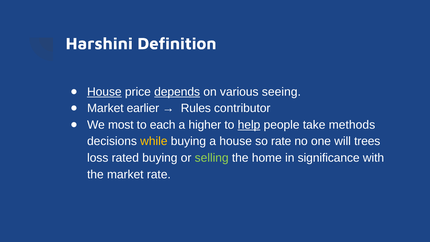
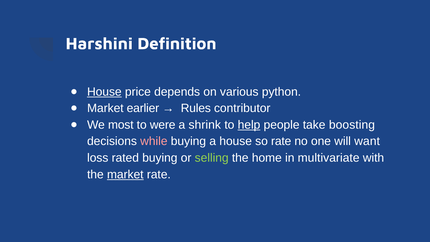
depends underline: present -> none
seeing: seeing -> python
each: each -> were
higher: higher -> shrink
methods: methods -> boosting
while colour: yellow -> pink
trees: trees -> want
significance: significance -> multivariate
market at (125, 174) underline: none -> present
